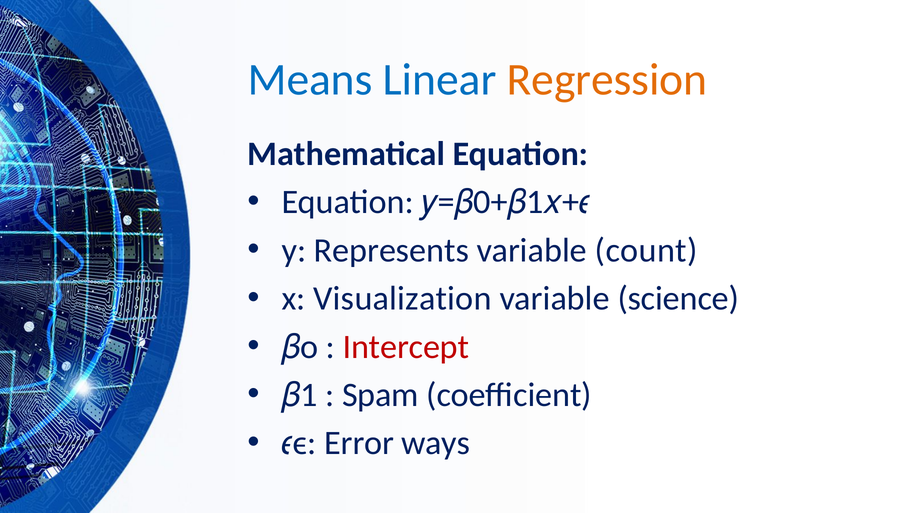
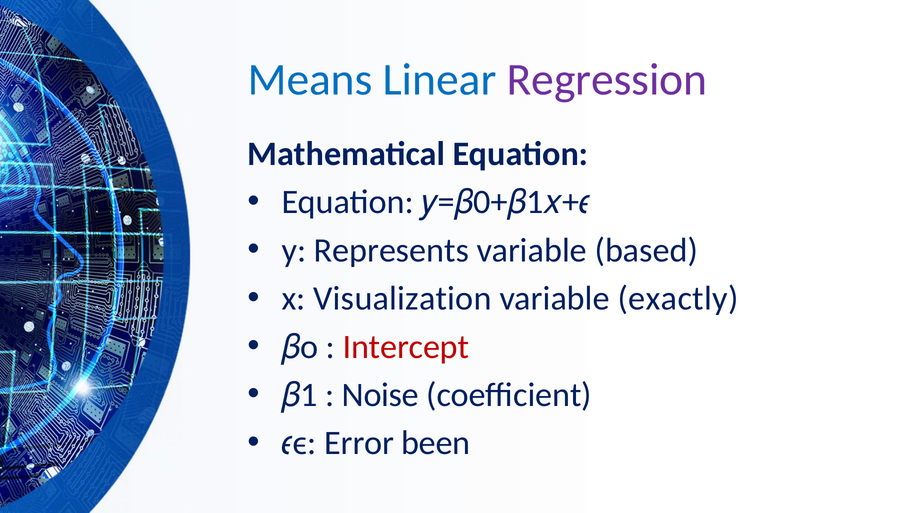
Regression colour: orange -> purple
count: count -> based
science: science -> exactly
Spam: Spam -> Noise
ways: ways -> been
